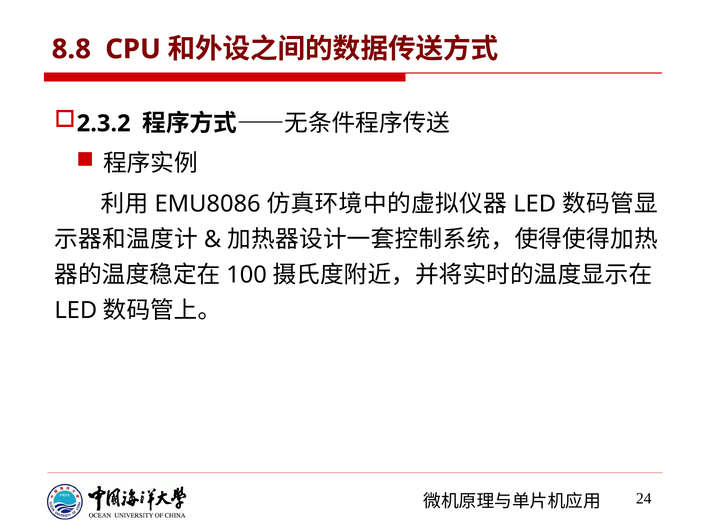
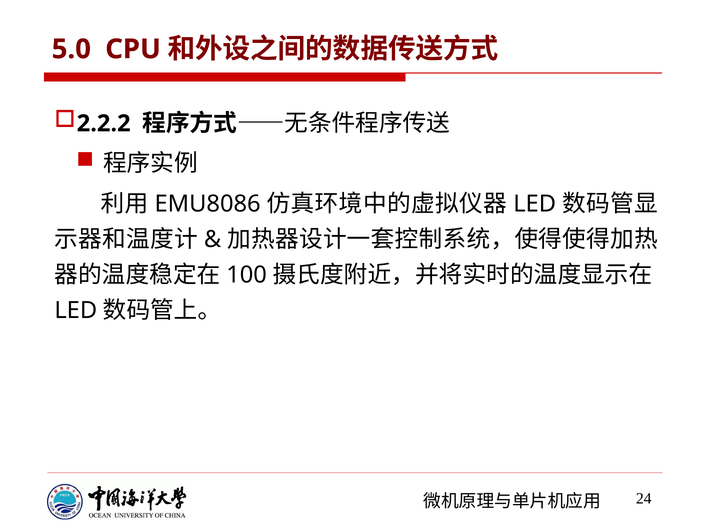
8.8: 8.8 -> 5.0
2.3.2: 2.3.2 -> 2.2.2
